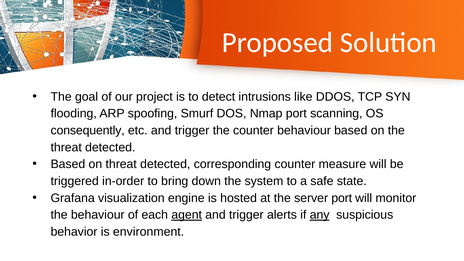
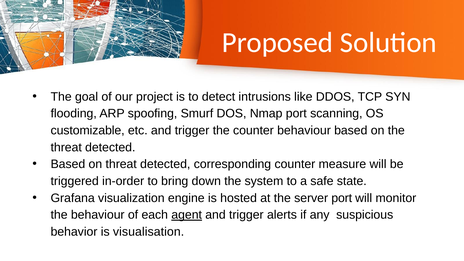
consequently: consequently -> customizable
any underline: present -> none
environment: environment -> visualisation
